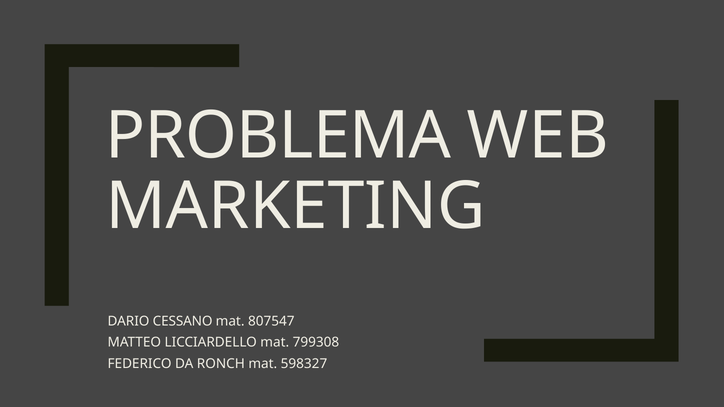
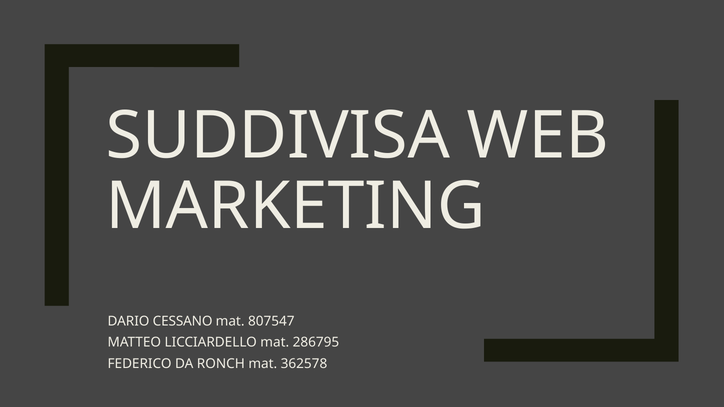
PROBLEMA: PROBLEMA -> SUDDIVISA
799308: 799308 -> 286795
598327: 598327 -> 362578
